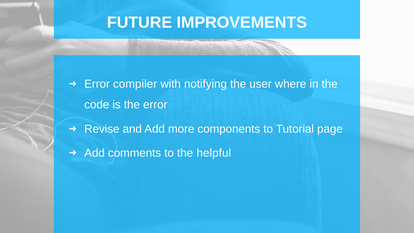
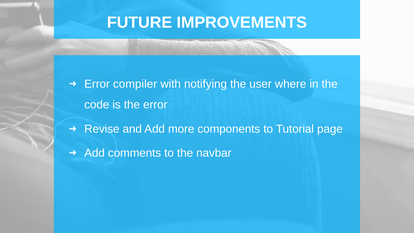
helpful: helpful -> navbar
